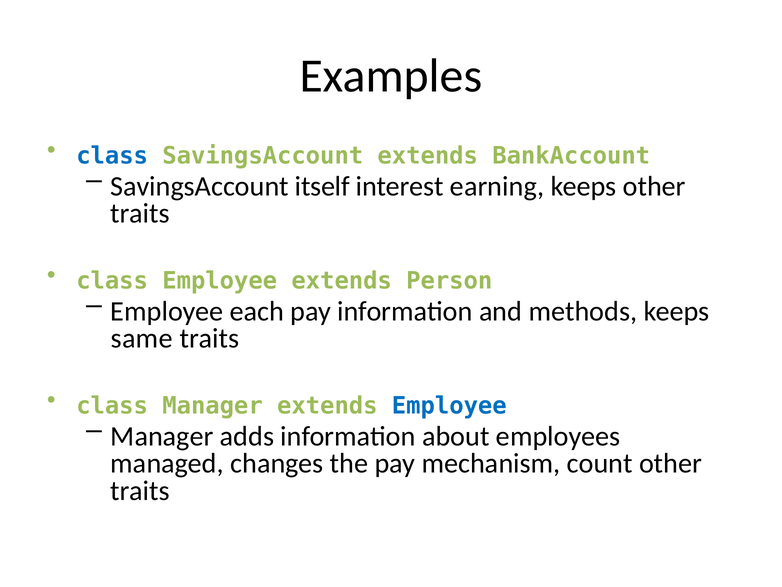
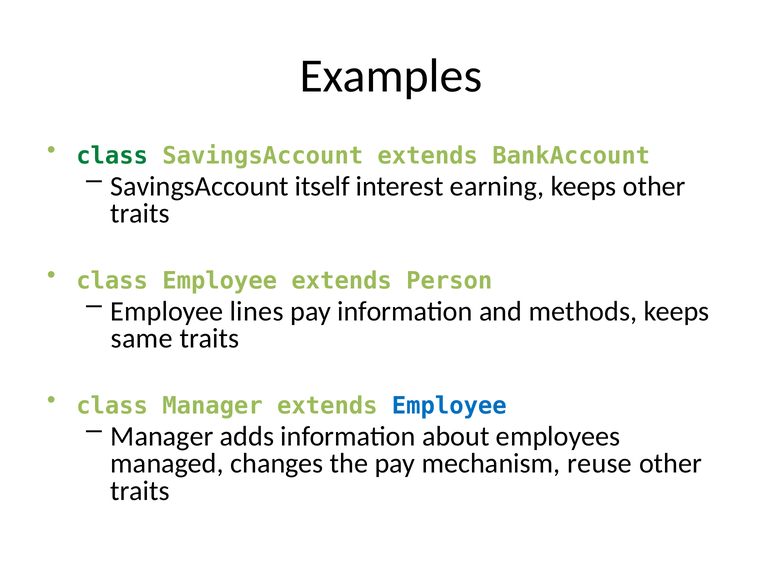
class at (112, 156) colour: blue -> green
each: each -> lines
count: count -> reuse
